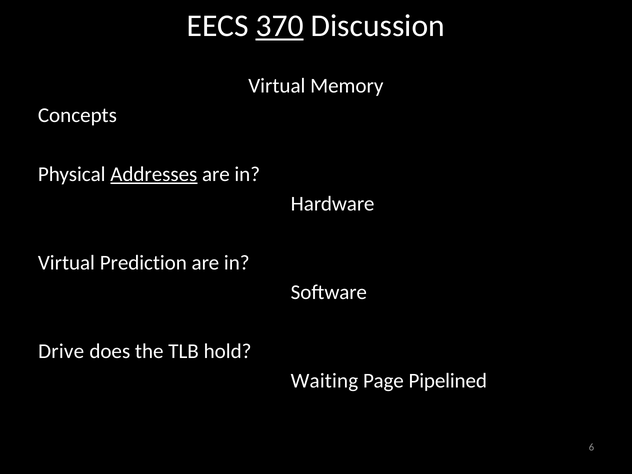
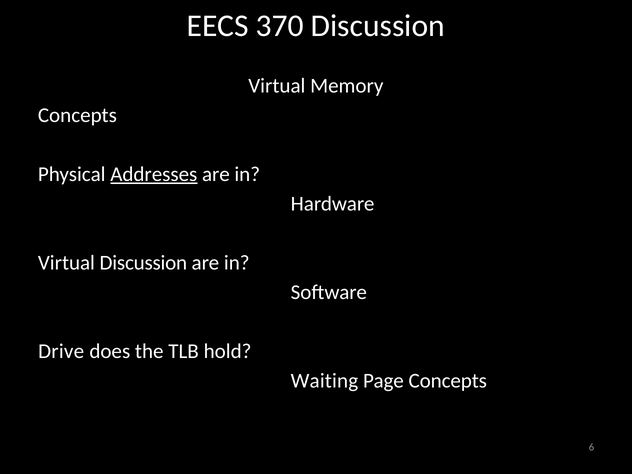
370 underline: present -> none
Virtual Prediction: Prediction -> Discussion
Page Pipelined: Pipelined -> Concepts
